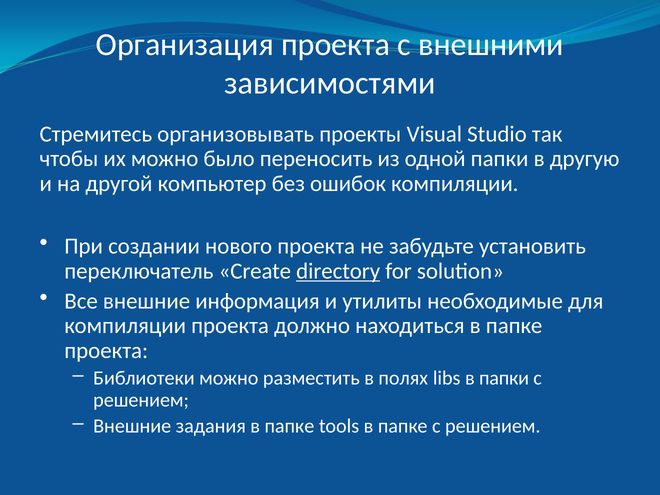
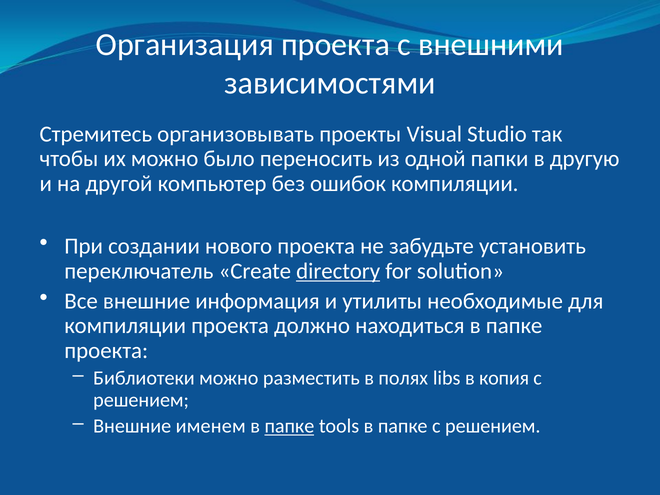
в папки: папки -> копия
задания: задания -> именем
папке at (289, 426) underline: none -> present
